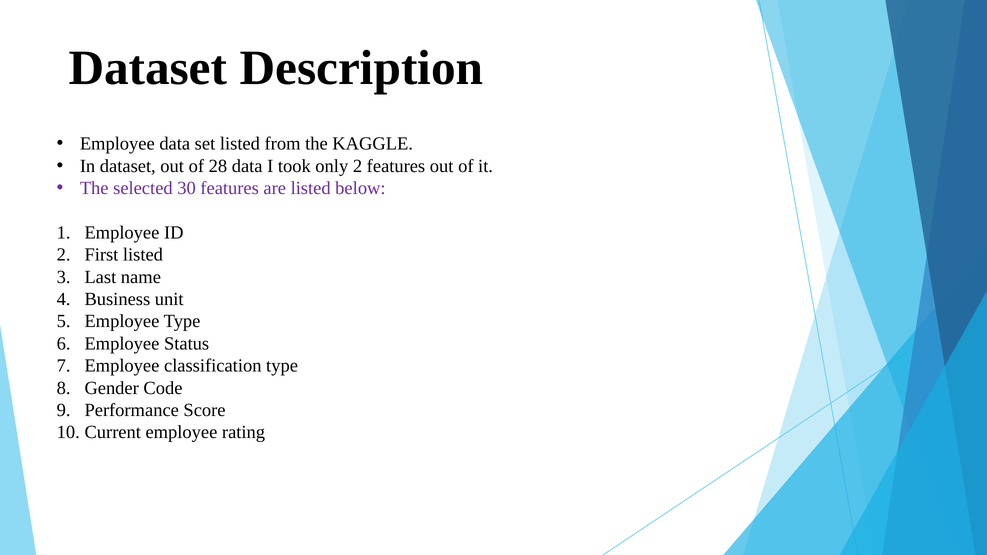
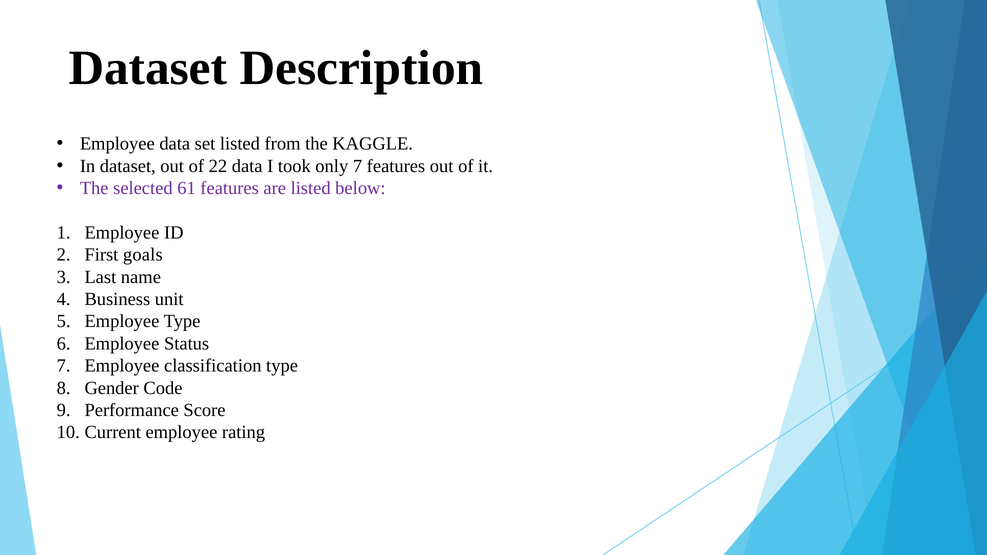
28: 28 -> 22
only 2: 2 -> 7
30: 30 -> 61
First listed: listed -> goals
